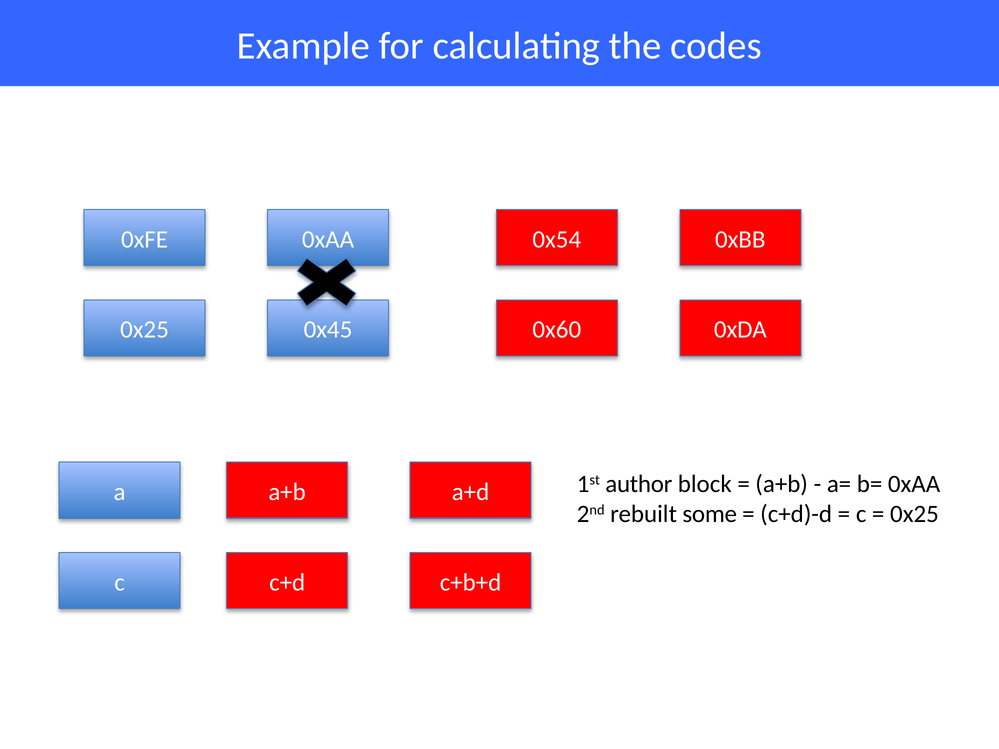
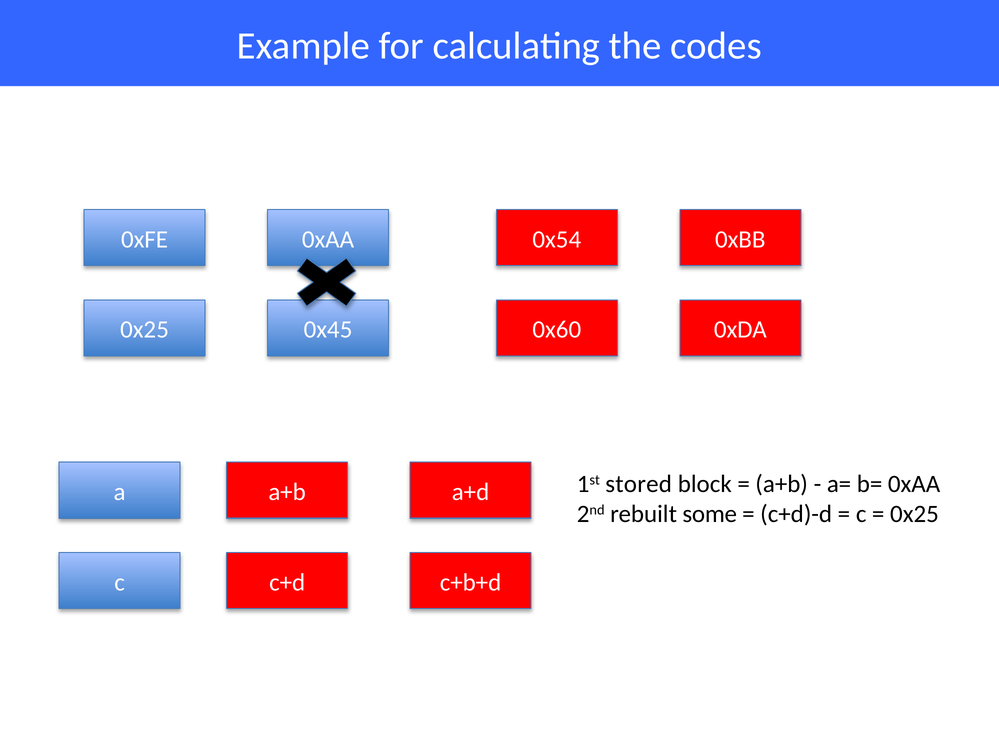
author: author -> stored
